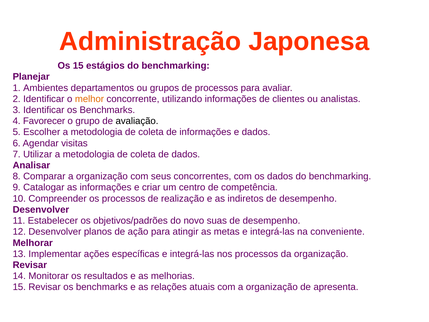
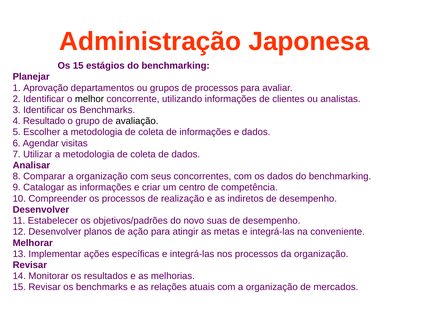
Ambientes: Ambientes -> Aprovação
melhor colour: orange -> black
Favorecer: Favorecer -> Resultado
apresenta: apresenta -> mercados
